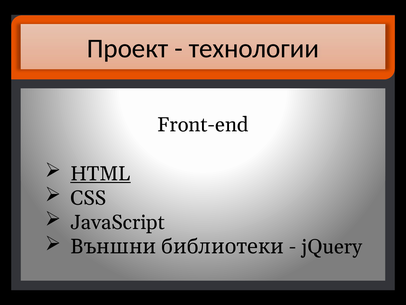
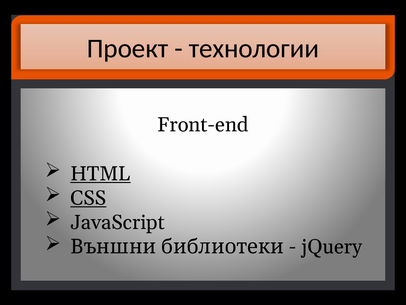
CSS underline: none -> present
